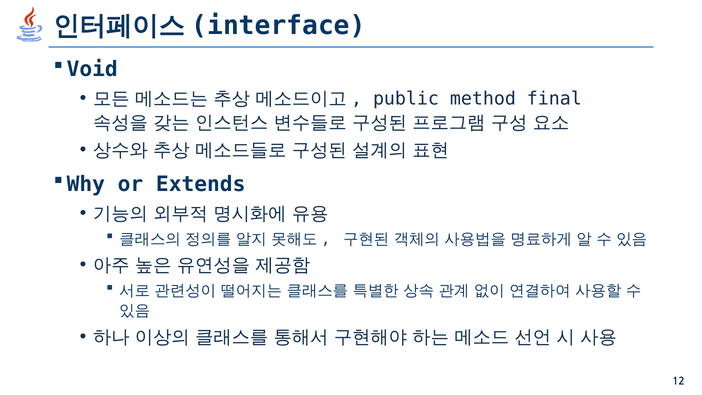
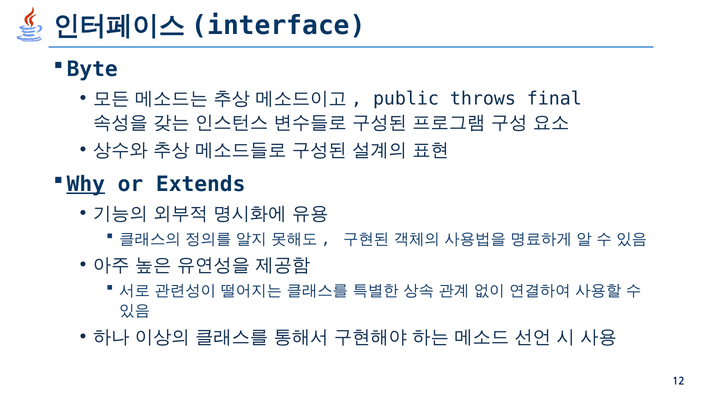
Void: Void -> Byte
method: method -> throws
Why underline: none -> present
